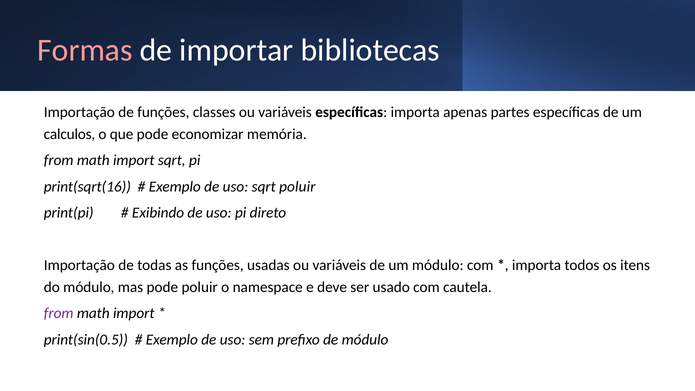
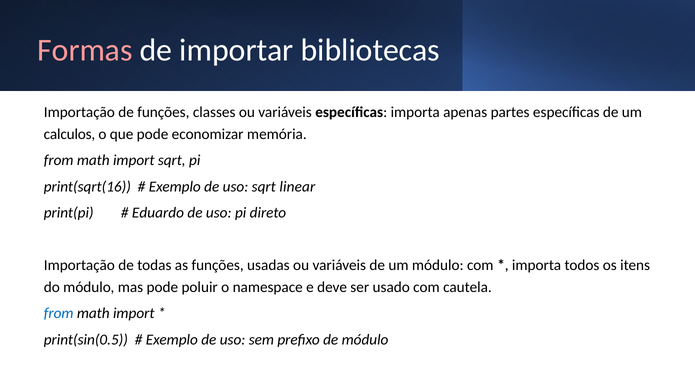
sqrt poluir: poluir -> linear
Exibindo: Exibindo -> Eduardo
from at (59, 313) colour: purple -> blue
